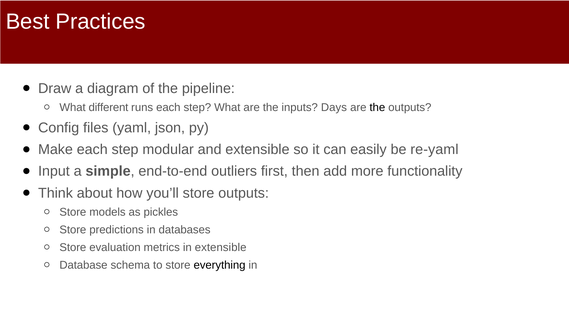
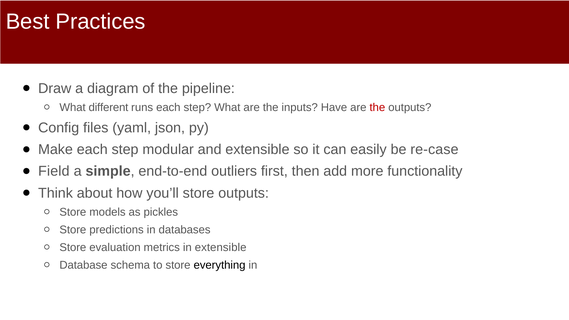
Days: Days -> Have
the at (377, 108) colour: black -> red
re-yaml: re-yaml -> re-case
Input: Input -> Field
